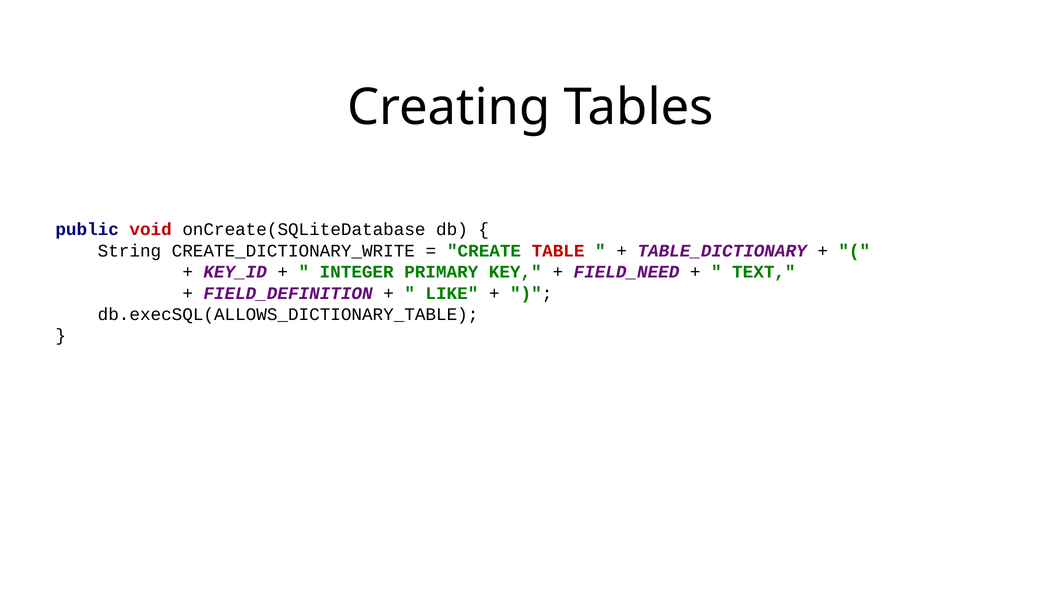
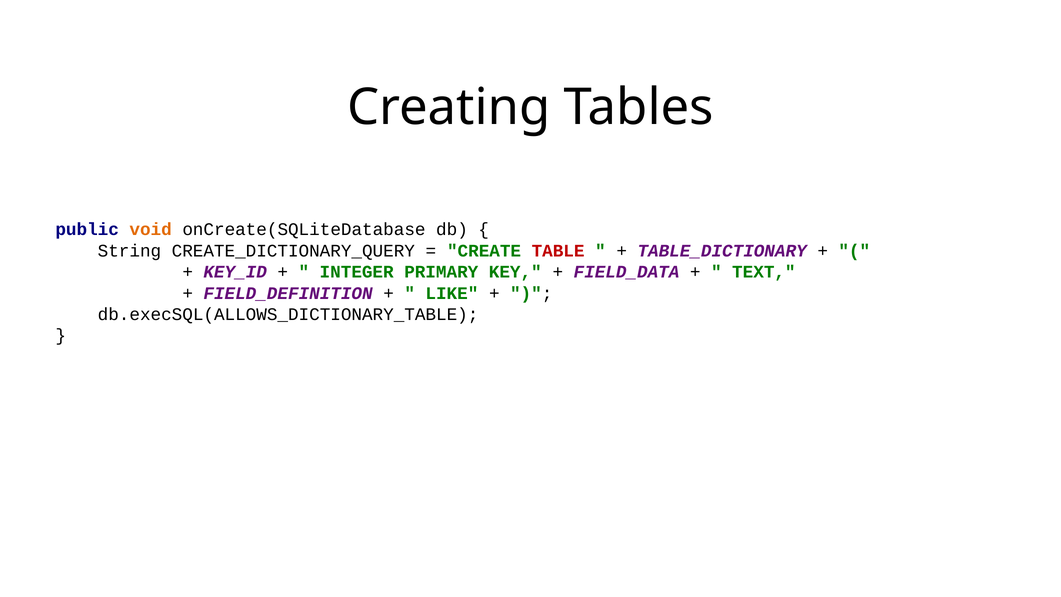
void colour: red -> orange
CREATE_DICTIONARY_WRITE: CREATE_DICTIONARY_WRITE -> CREATE_DICTIONARY_QUERY
FIELD_NEED: FIELD_NEED -> FIELD_DATA
